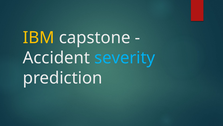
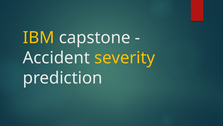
severity colour: light blue -> yellow
